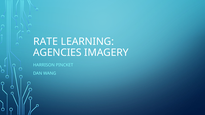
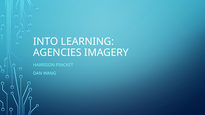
RATE: RATE -> INTO
